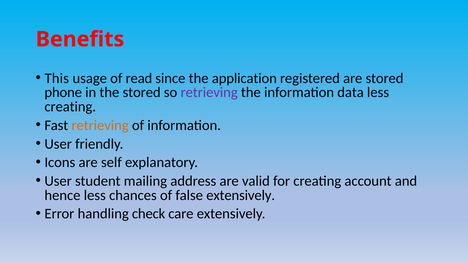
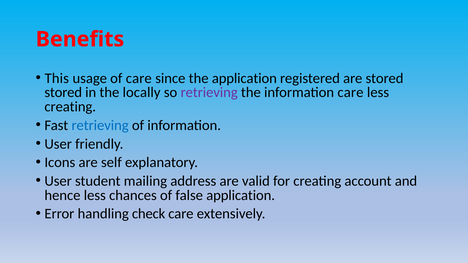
of read: read -> care
phone at (63, 93): phone -> stored
the stored: stored -> locally
information data: data -> care
retrieving at (100, 125) colour: orange -> blue
false extensively: extensively -> application
